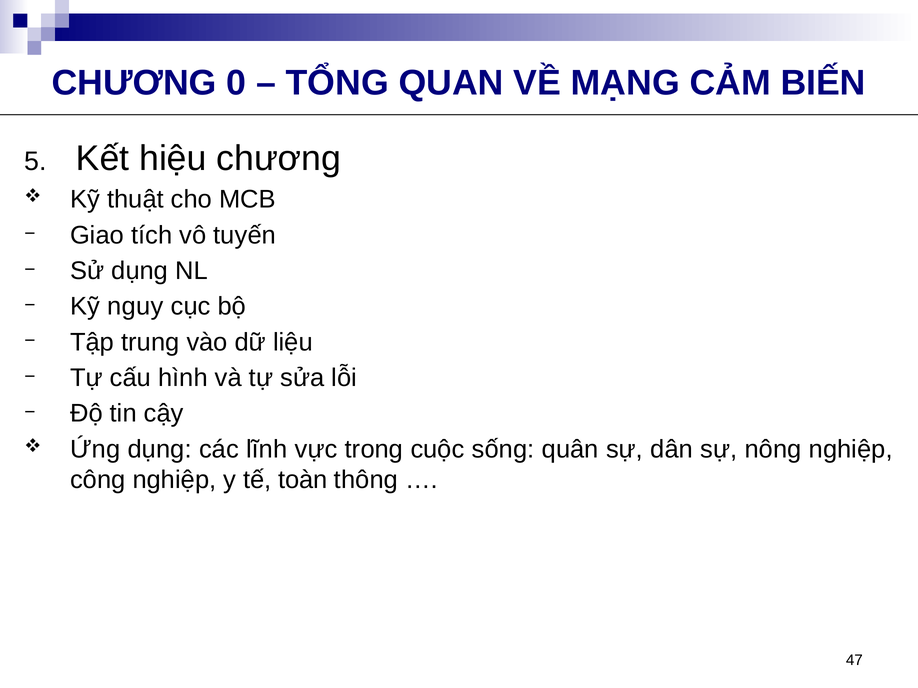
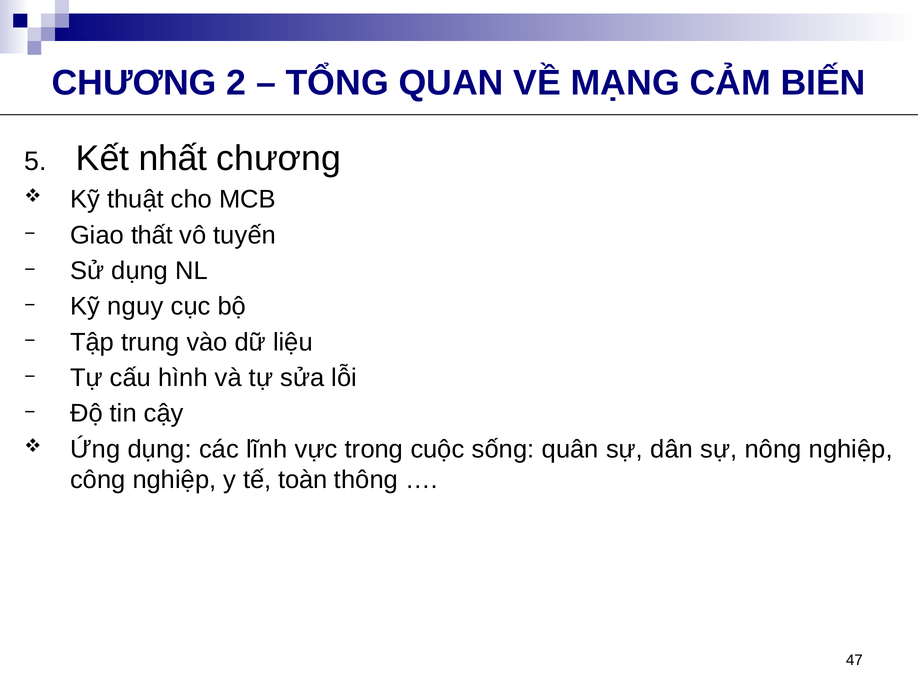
0: 0 -> 2
hiệu: hiệu -> nhất
tích: tích -> thất
